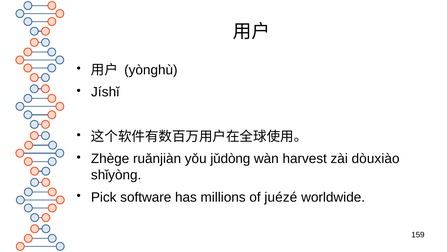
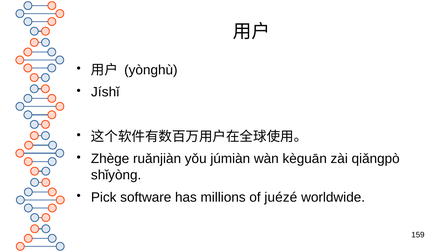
jǔdòng: jǔdòng -> júmiàn
harvest: harvest -> kèguān
dòuxiào: dòuxiào -> qiǎngpò
